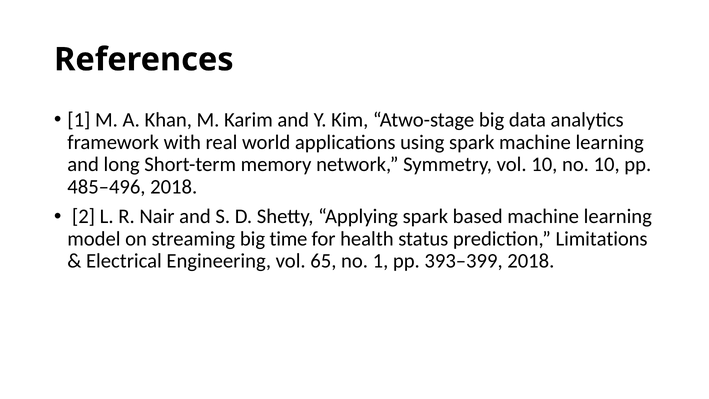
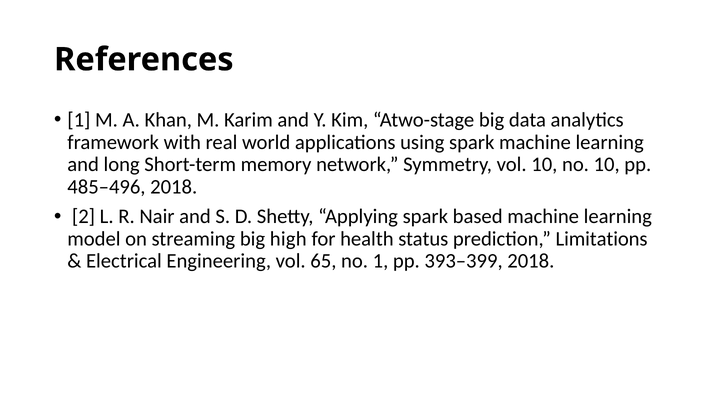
time: time -> high
